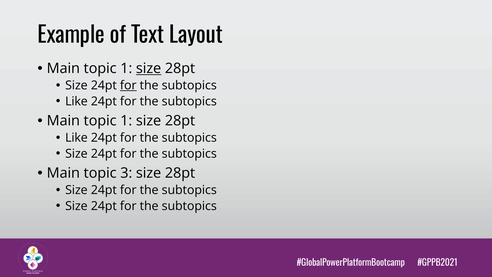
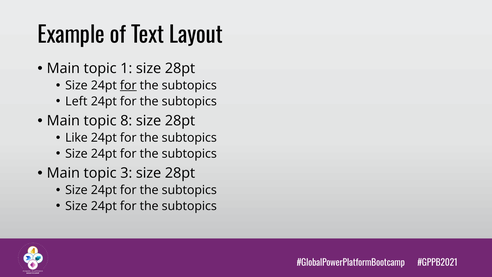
size at (149, 68) underline: present -> none
Like at (76, 101): Like -> Left
1 at (126, 121): 1 -> 8
